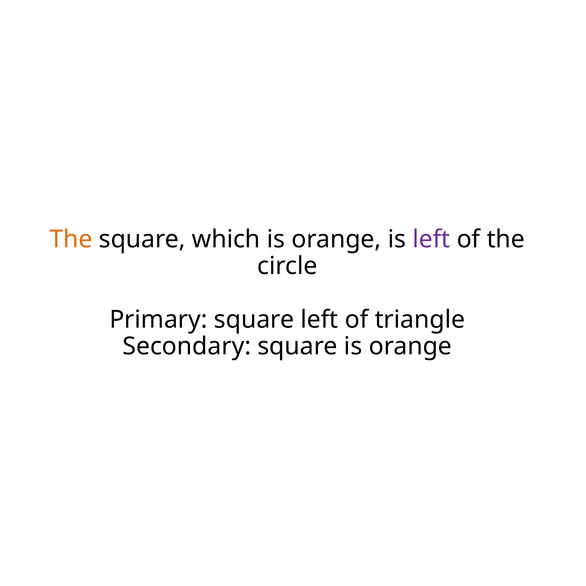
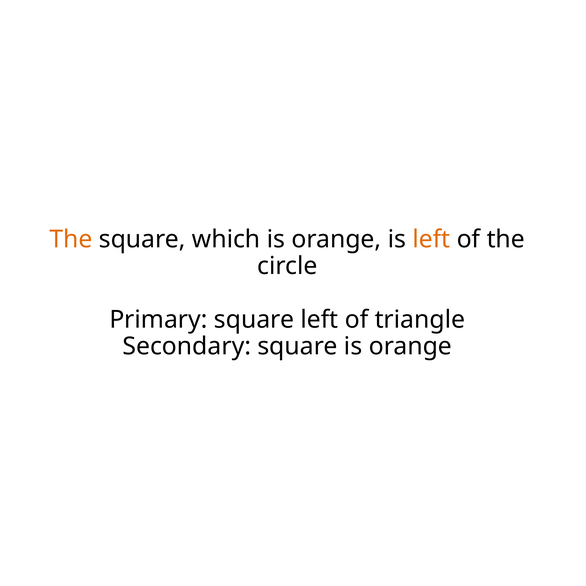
left at (431, 239) colour: purple -> orange
